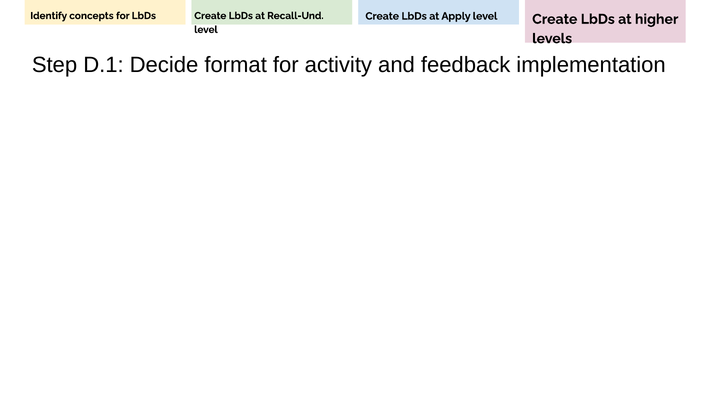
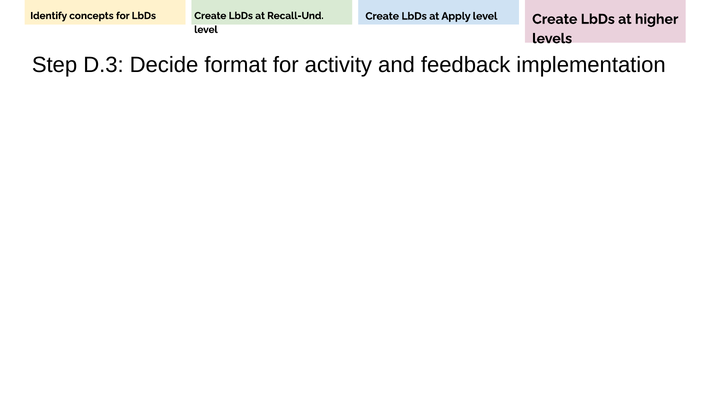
D.1: D.1 -> D.3
